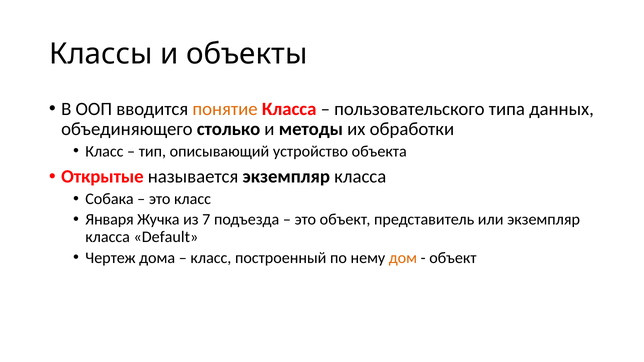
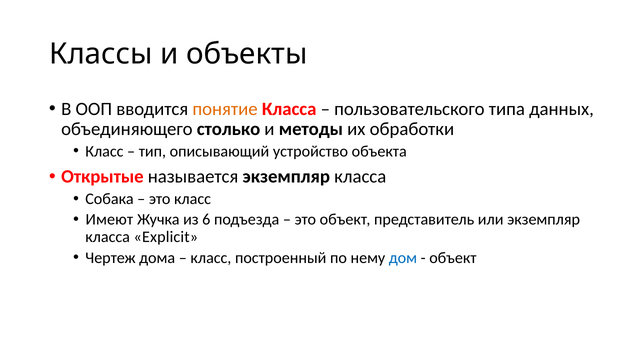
Января: Января -> Имеют
7: 7 -> 6
Default: Default -> Explicit
дом colour: orange -> blue
